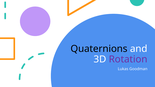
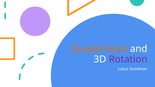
Quaternions colour: black -> orange
